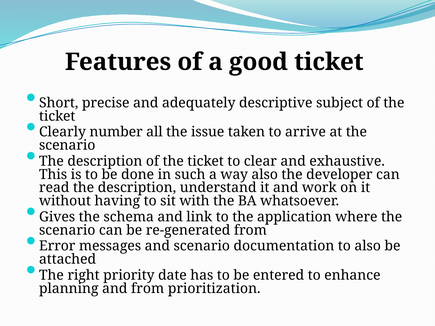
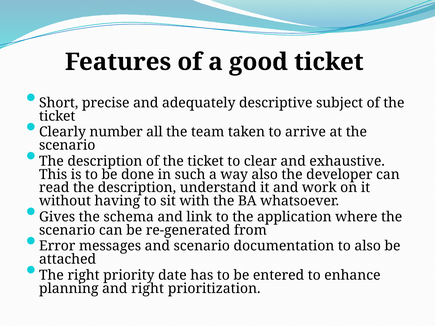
issue: issue -> team
and from: from -> right
